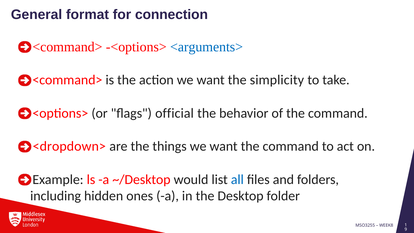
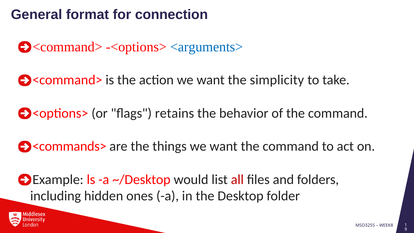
official: official -> retains
<dropdown>: <dropdown> -> <commands>
all colour: blue -> red
